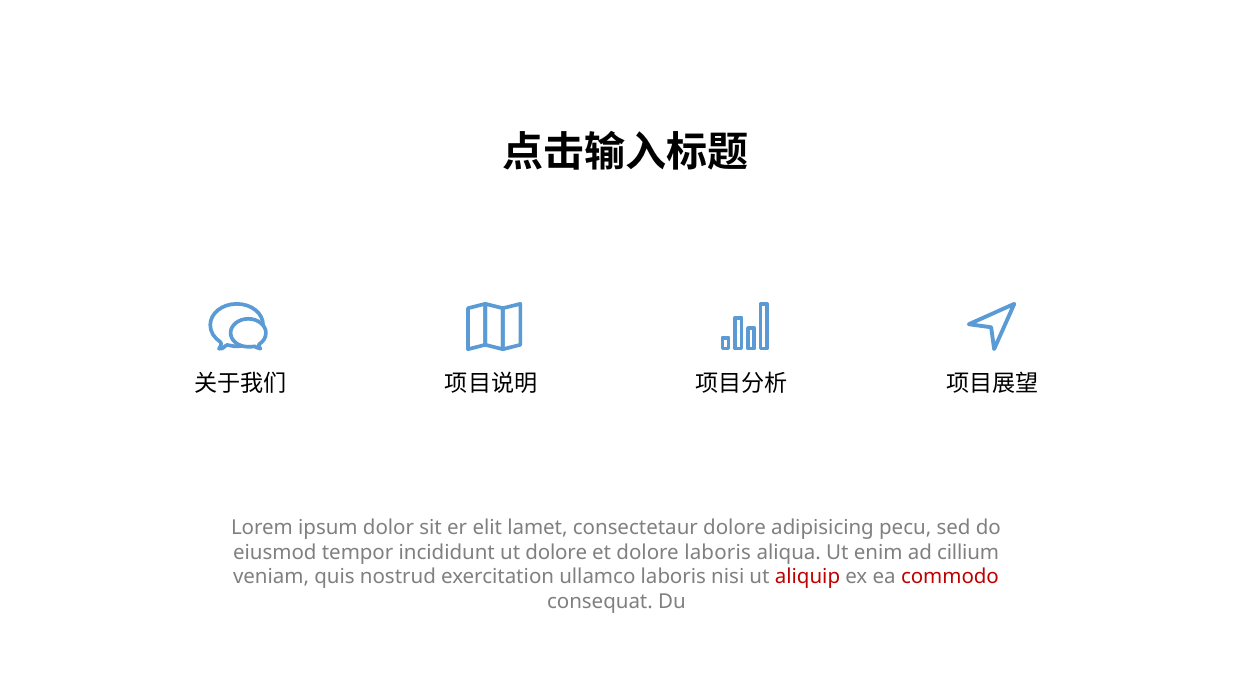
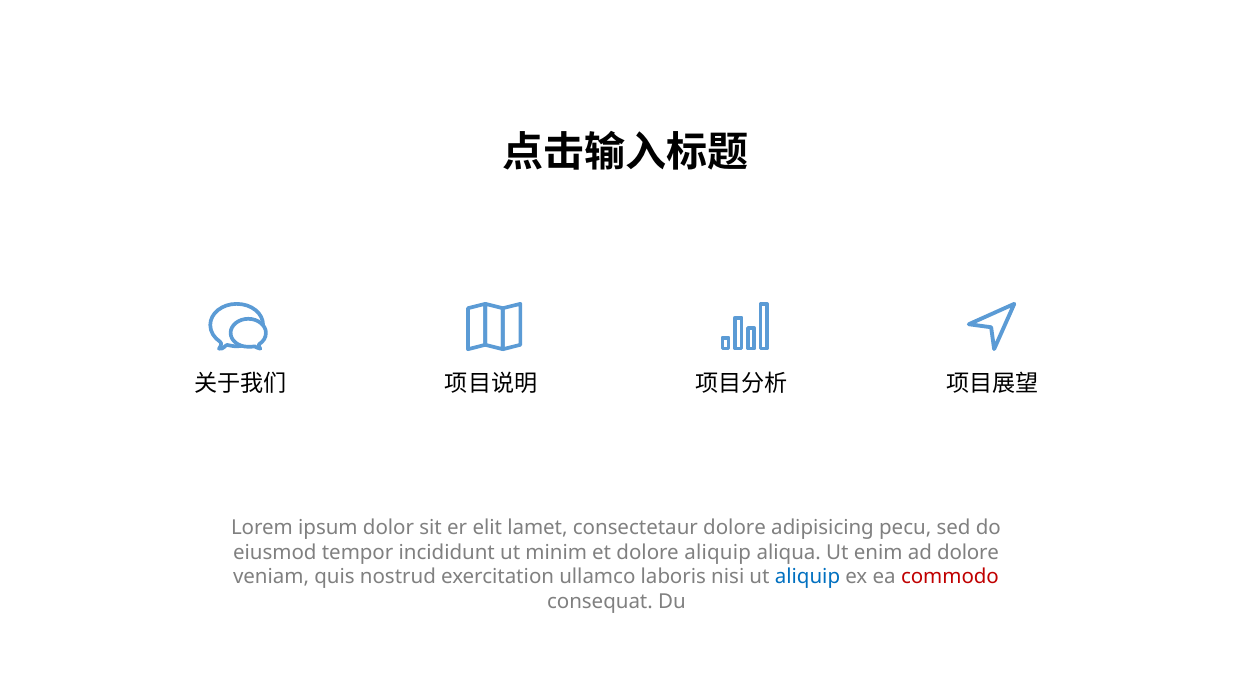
ut dolore: dolore -> minim
dolore laboris: laboris -> aliquip
ad cillium: cillium -> dolore
aliquip at (808, 577) colour: red -> blue
